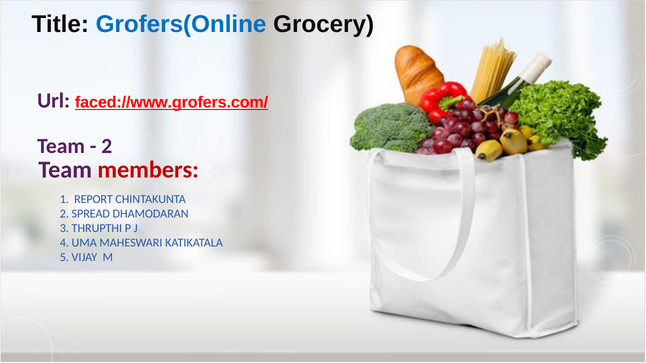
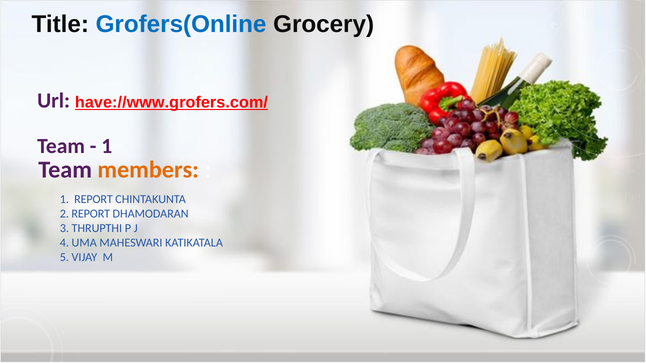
faced://www.grofers.com/: faced://www.grofers.com/ -> have://www.grofers.com/
2 at (107, 146): 2 -> 1
members colour: red -> orange
2 SPREAD: SPREAD -> REPORT
